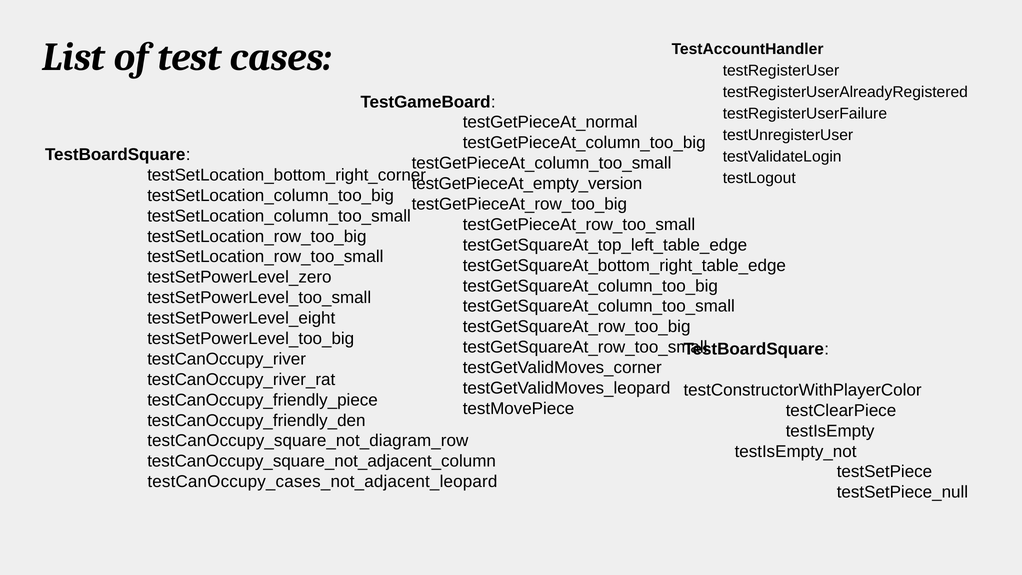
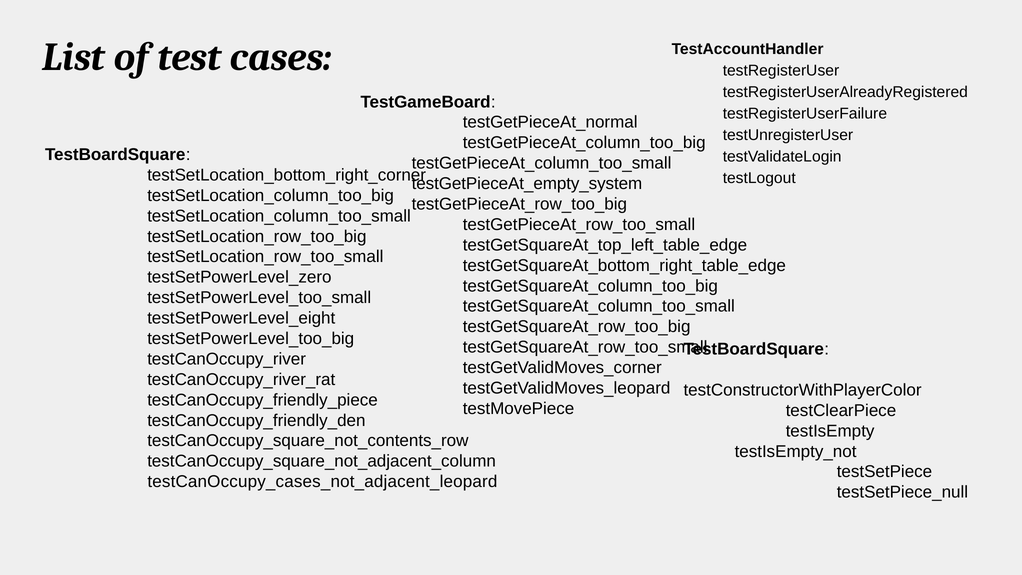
testGetPieceAt_empty_version: testGetPieceAt_empty_version -> testGetPieceAt_empty_system
testCanOccupy_square_not_diagram_row: testCanOccupy_square_not_diagram_row -> testCanOccupy_square_not_contents_row
